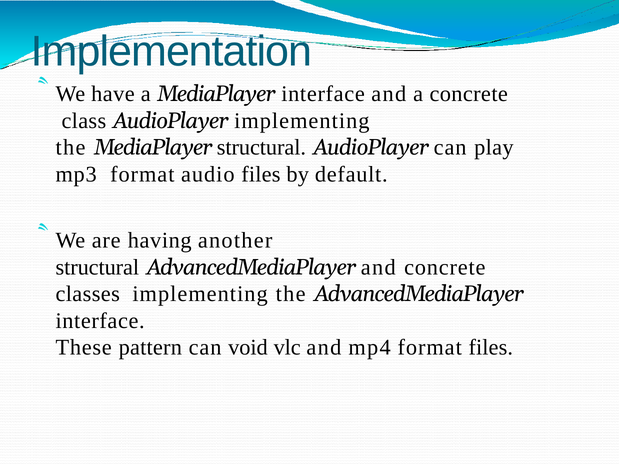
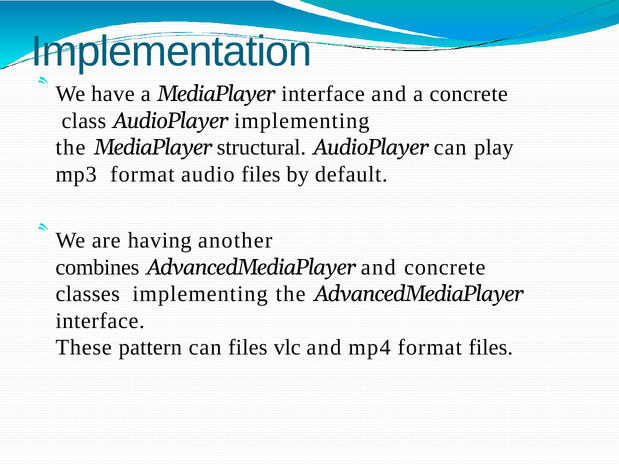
structural at (97, 267): structural -> combines
can void: void -> files
